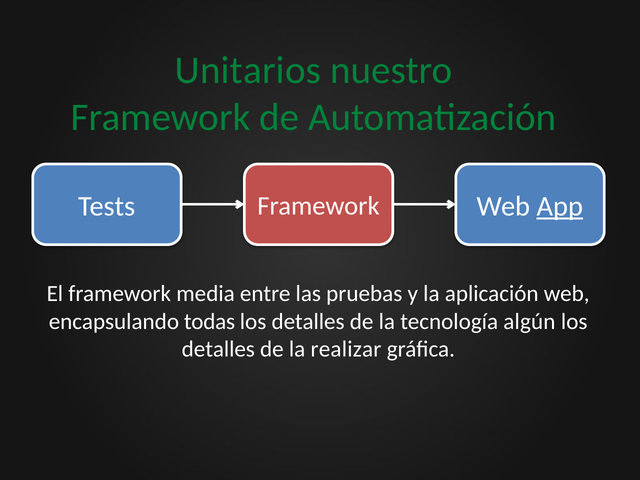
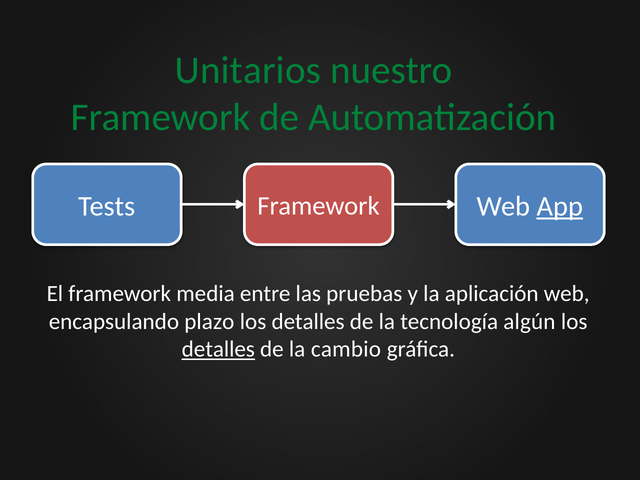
todas: todas -> plazo
detalles at (218, 349) underline: none -> present
realizar: realizar -> cambio
